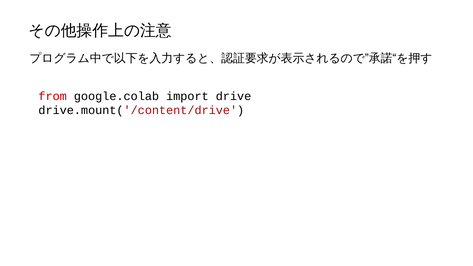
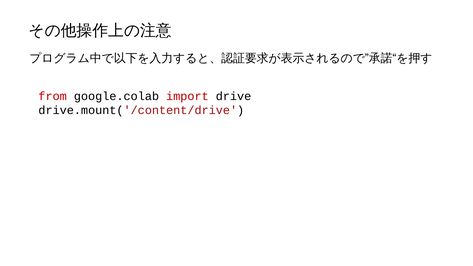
import colour: black -> red
